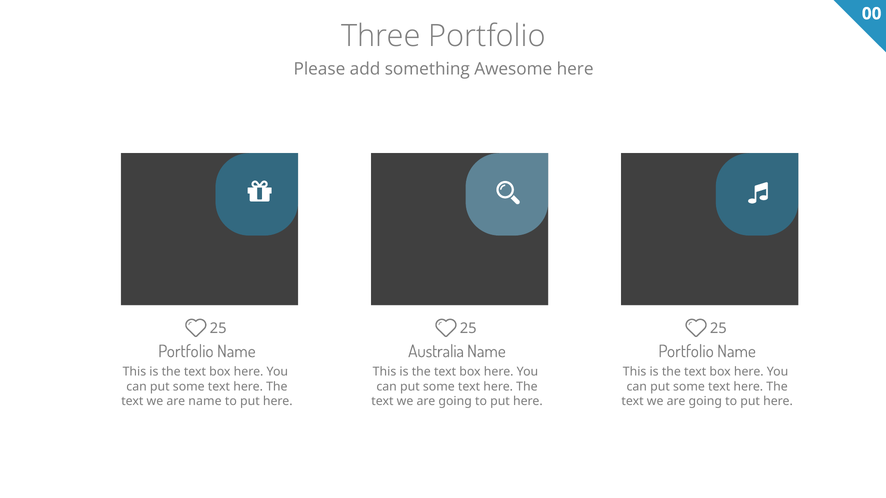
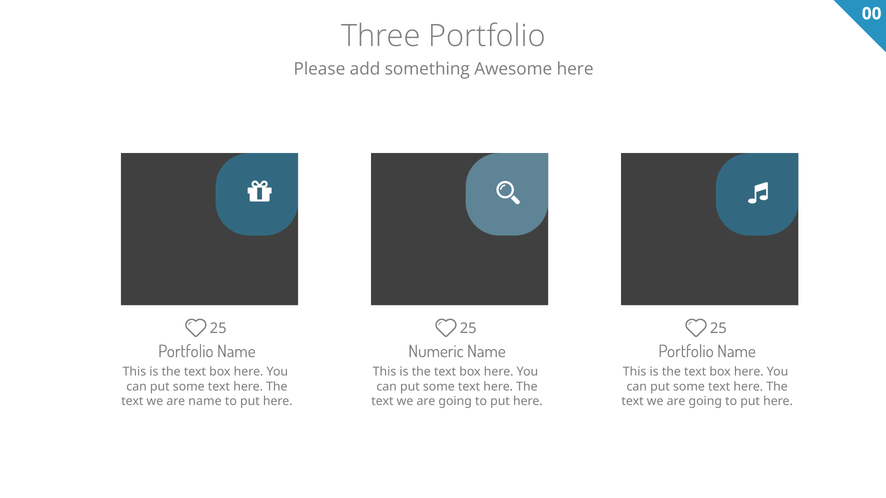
Australia: Australia -> Numeric
